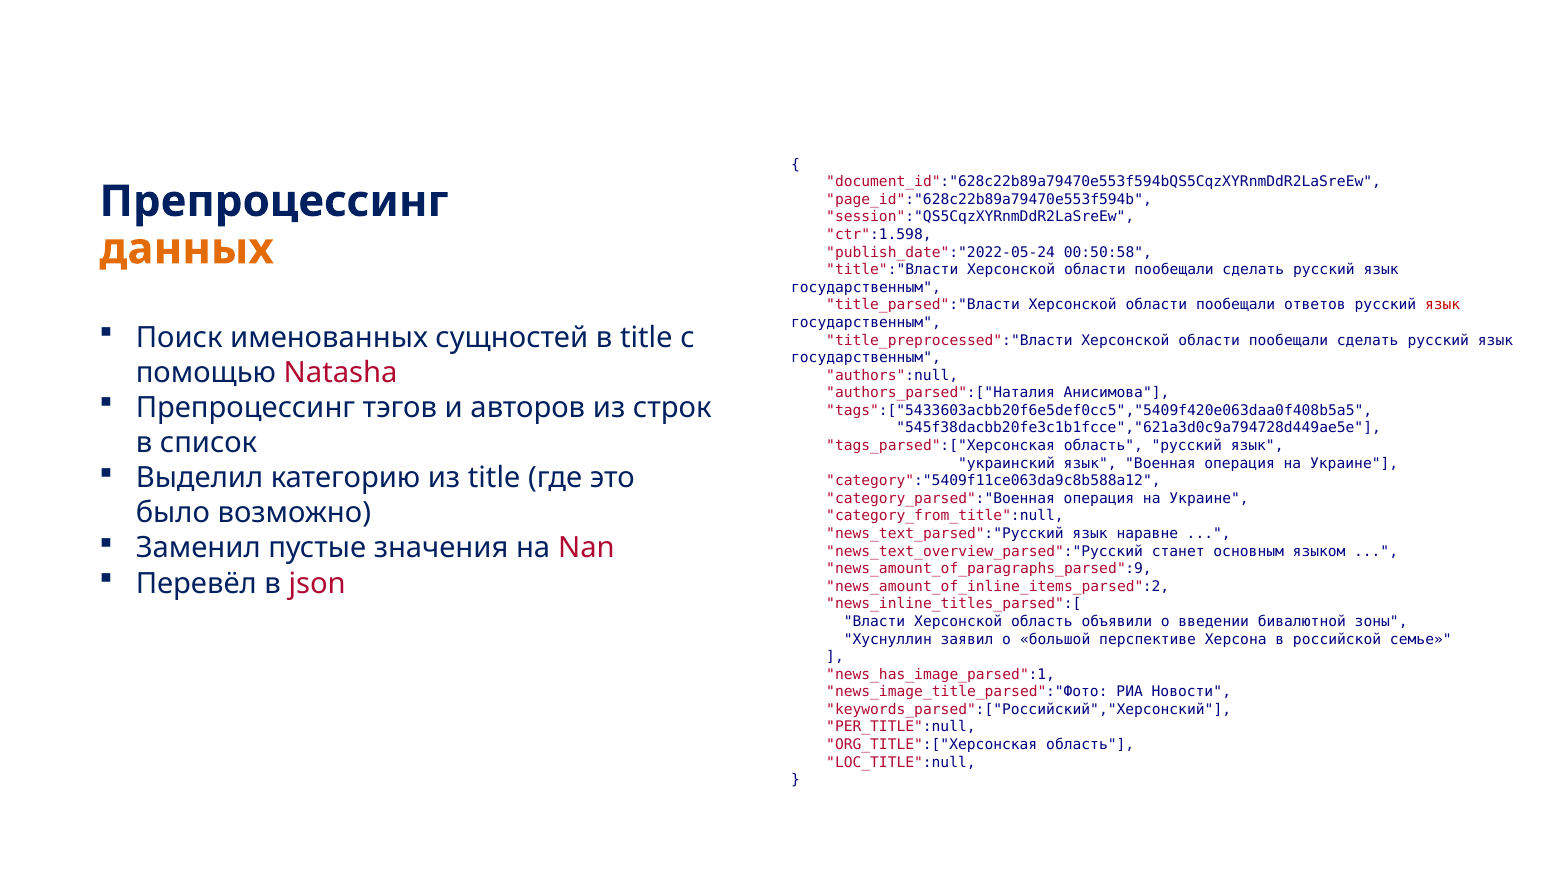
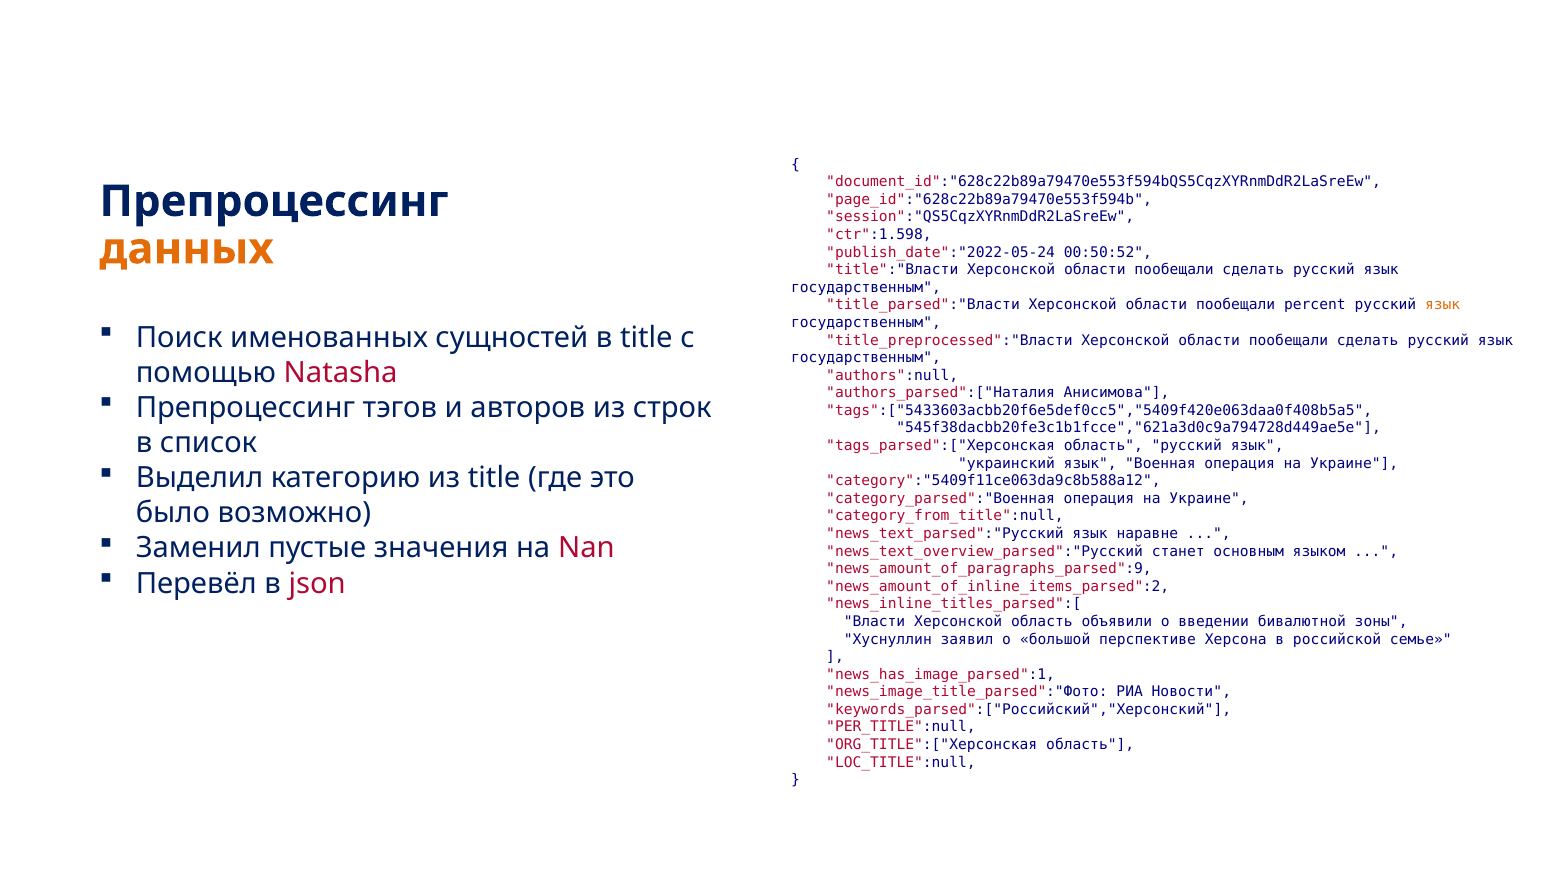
00:50:58: 00:50:58 -> 00:50:52
ответов: ответов -> percent
язык at (1443, 305) colour: red -> orange
